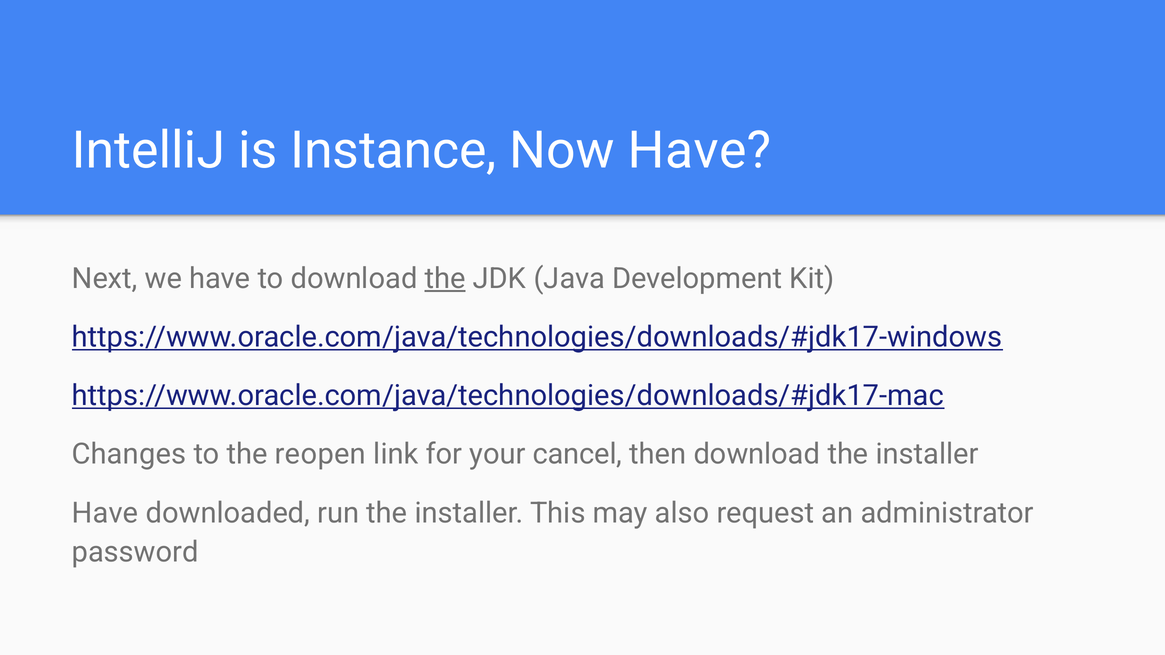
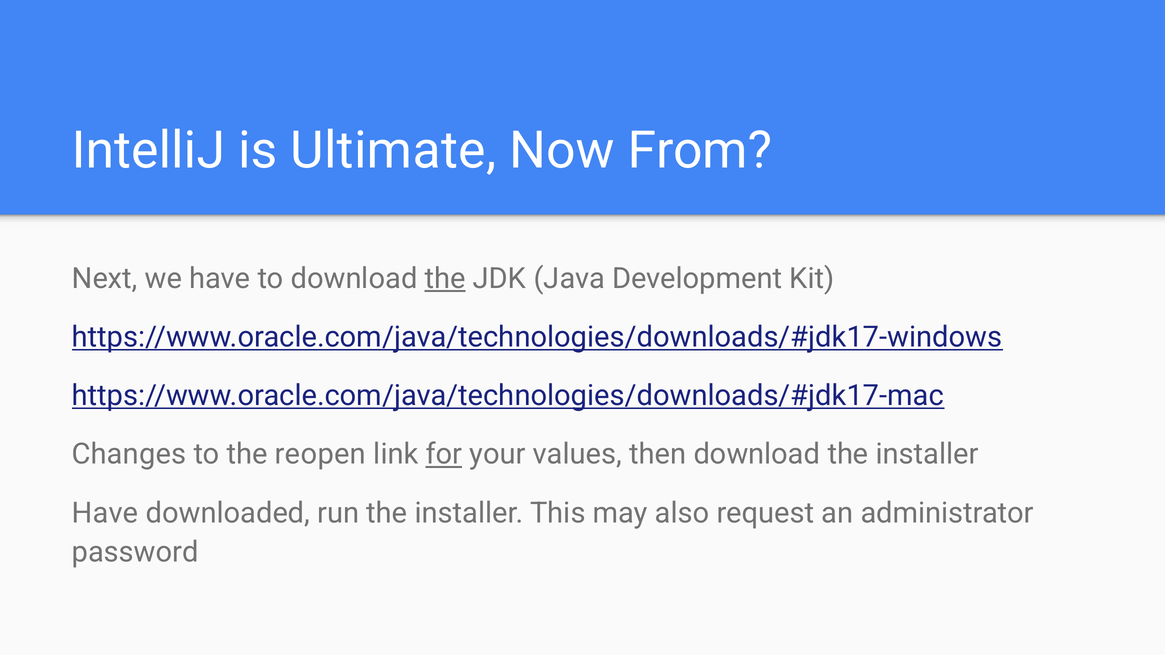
Instance: Instance -> Ultimate
Now Have: Have -> From
for underline: none -> present
cancel: cancel -> values
